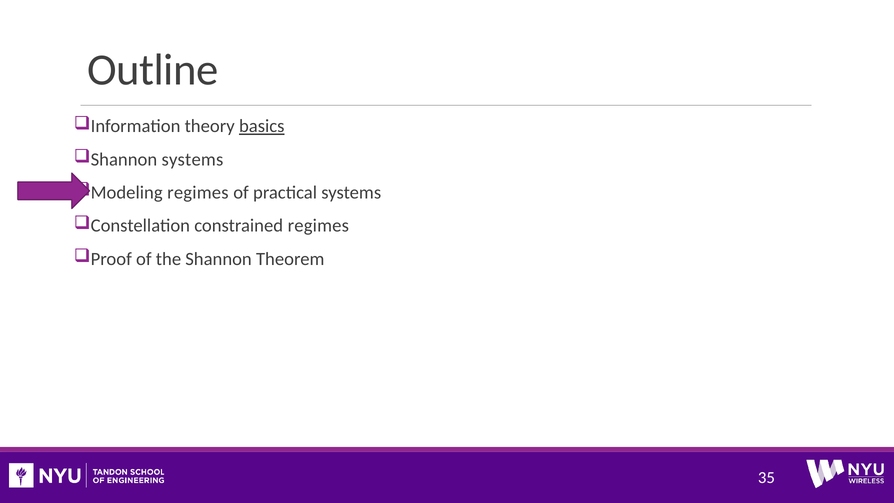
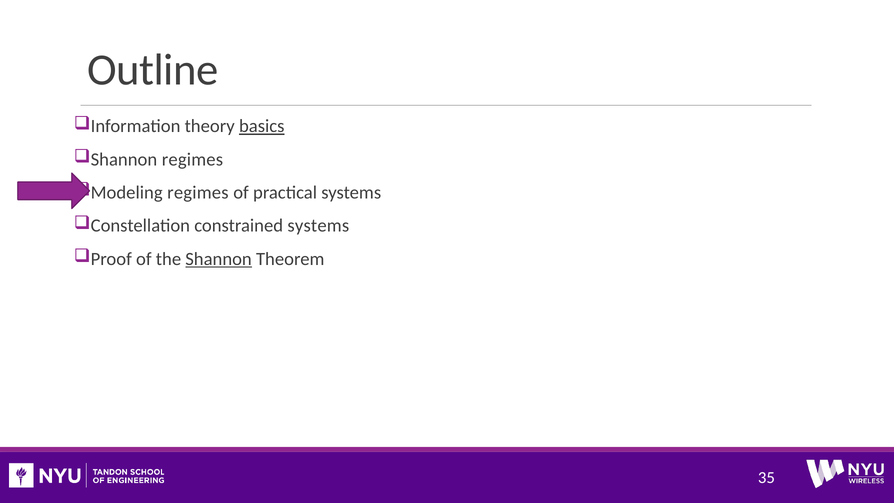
Shannon systems: systems -> regimes
constrained regimes: regimes -> systems
Shannon at (219, 259) underline: none -> present
